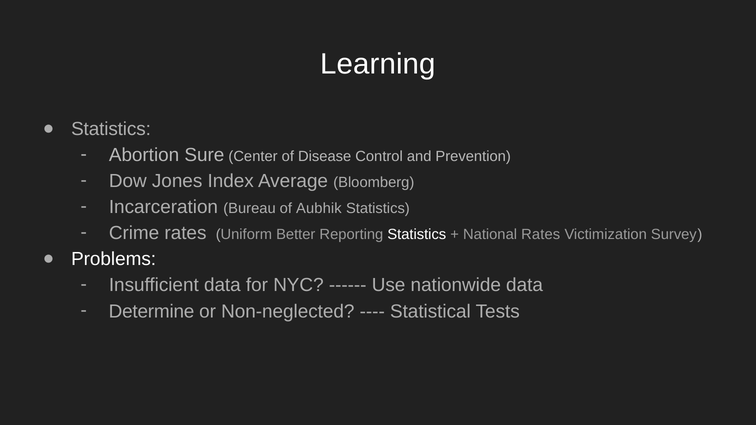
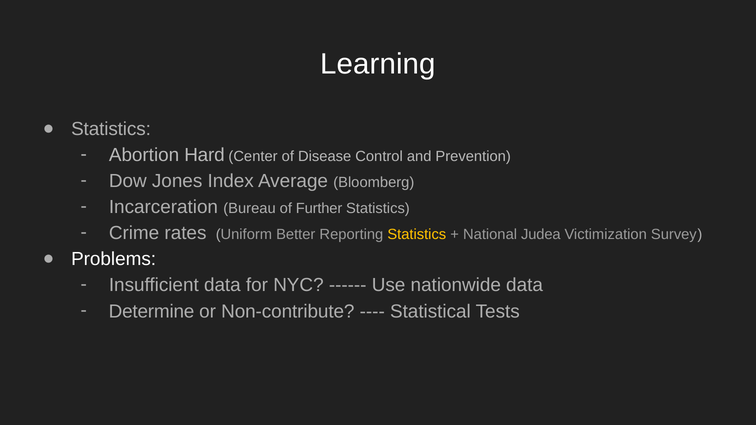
Sure: Sure -> Hard
Aubhik: Aubhik -> Further
Statistics at (417, 235) colour: white -> yellow
National Rates: Rates -> Judea
Non-neglected: Non-neglected -> Non-contribute
